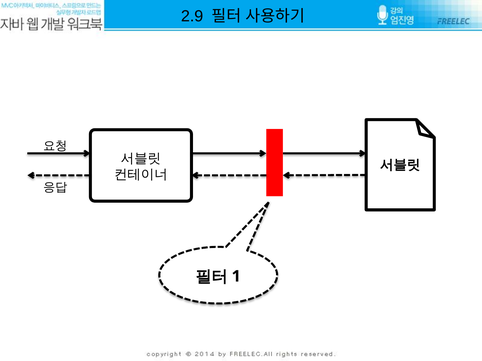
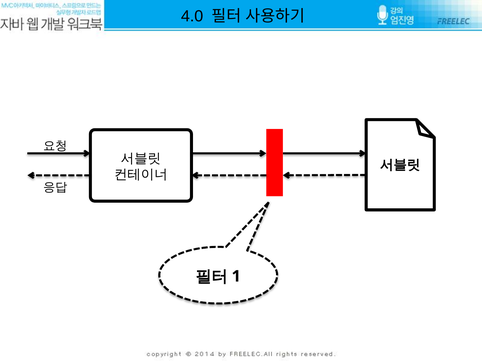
2.9: 2.9 -> 4.0
